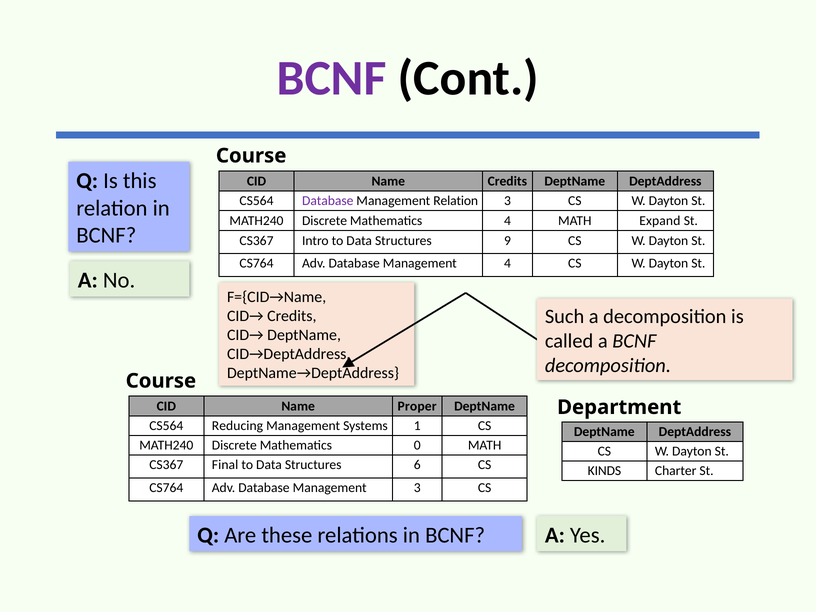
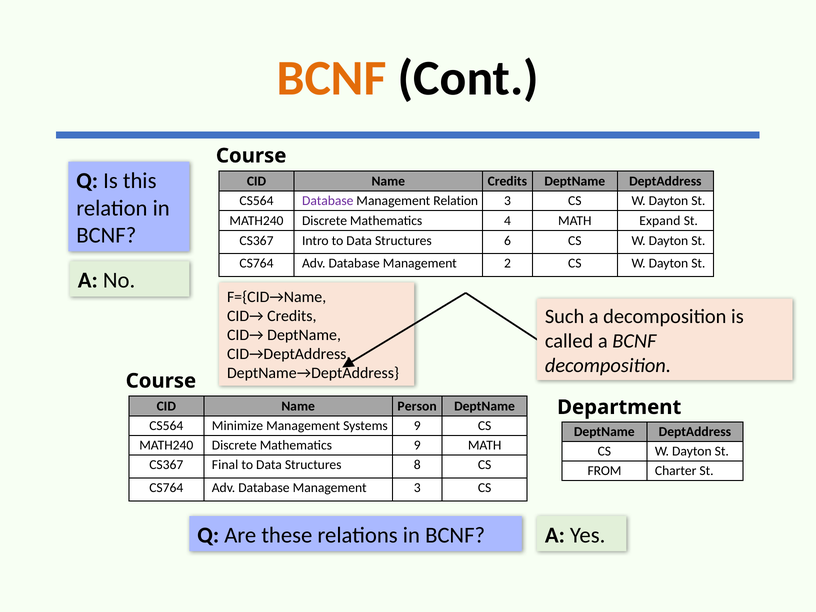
BCNF at (332, 78) colour: purple -> orange
9: 9 -> 6
Management 4: 4 -> 2
Proper: Proper -> Person
Reducing: Reducing -> Minimize
Systems 1: 1 -> 9
Mathematics 0: 0 -> 9
6: 6 -> 8
KINDS: KINDS -> FROM
